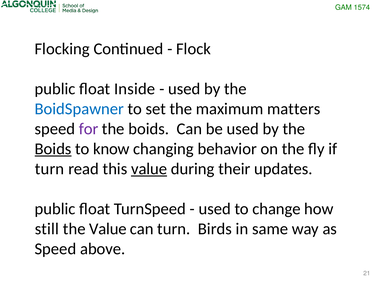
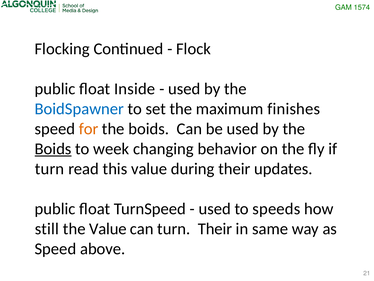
matters: matters -> finishes
for colour: purple -> orange
know: know -> week
value at (149, 169) underline: present -> none
change: change -> speeds
turn Birds: Birds -> Their
